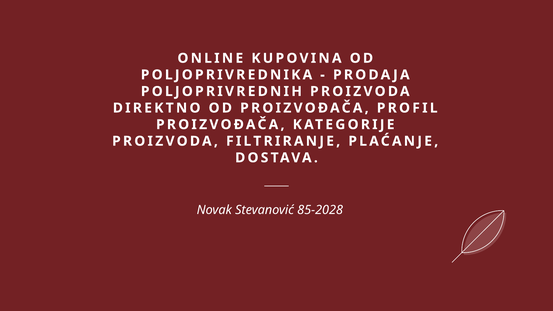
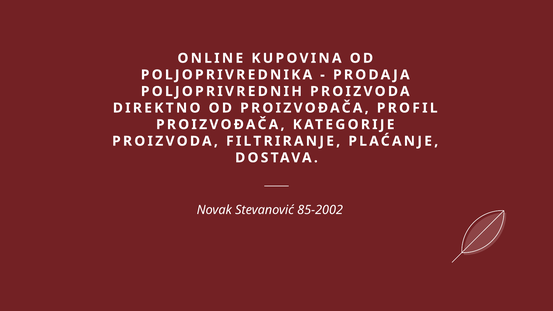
85-2028: 85-2028 -> 85-2002
